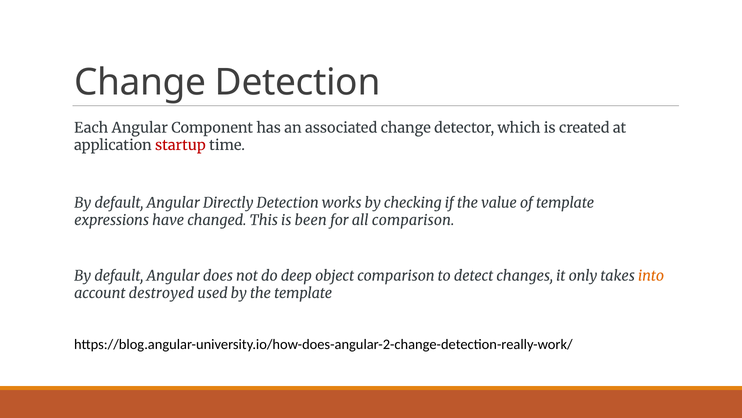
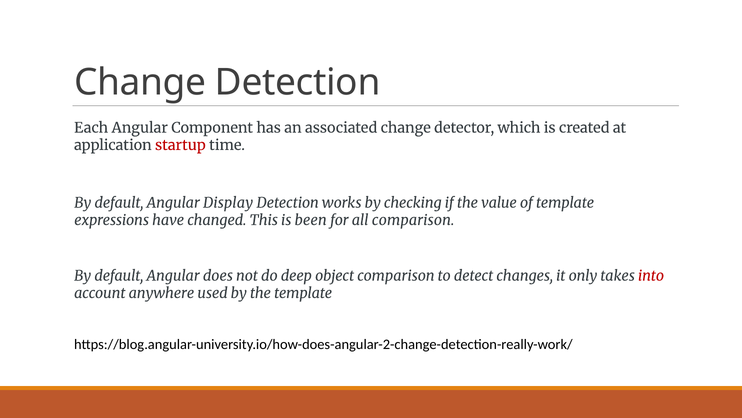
Directly: Directly -> Display
into colour: orange -> red
destroyed: destroyed -> anywhere
